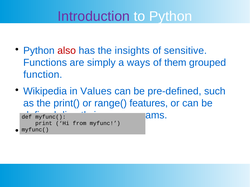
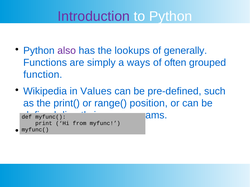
also colour: red -> purple
insights: insights -> lookups
sensitive: sensitive -> generally
them: them -> often
features: features -> position
